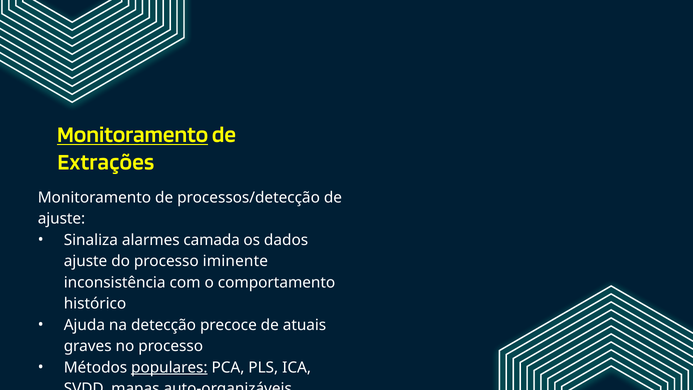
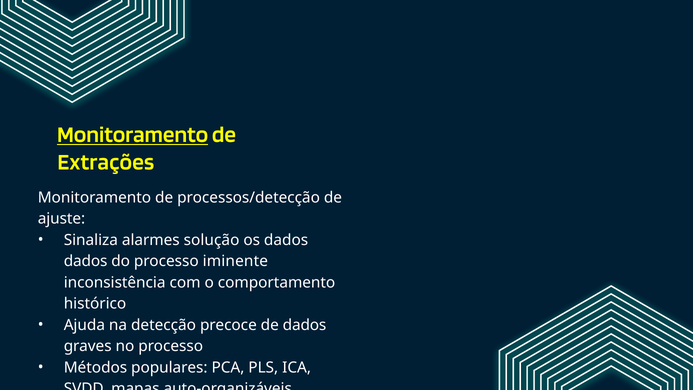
camada: camada -> solução
ajuste at (86, 261): ajuste -> dados
de atuais: atuais -> dados
populares underline: present -> none
